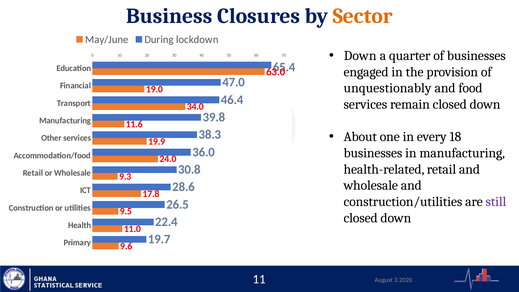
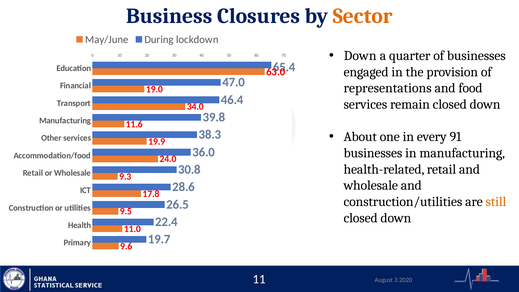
unquestionably: unquestionably -> representations
18: 18 -> 91
still colour: purple -> orange
